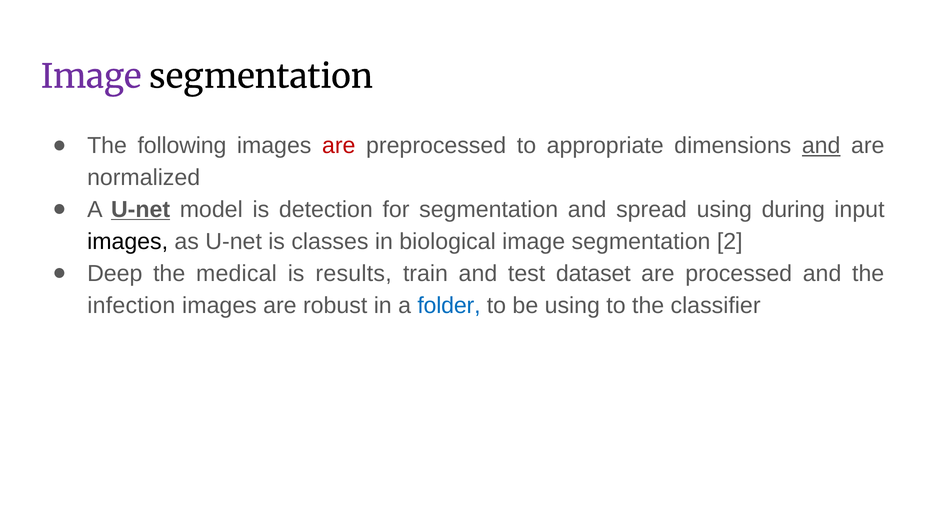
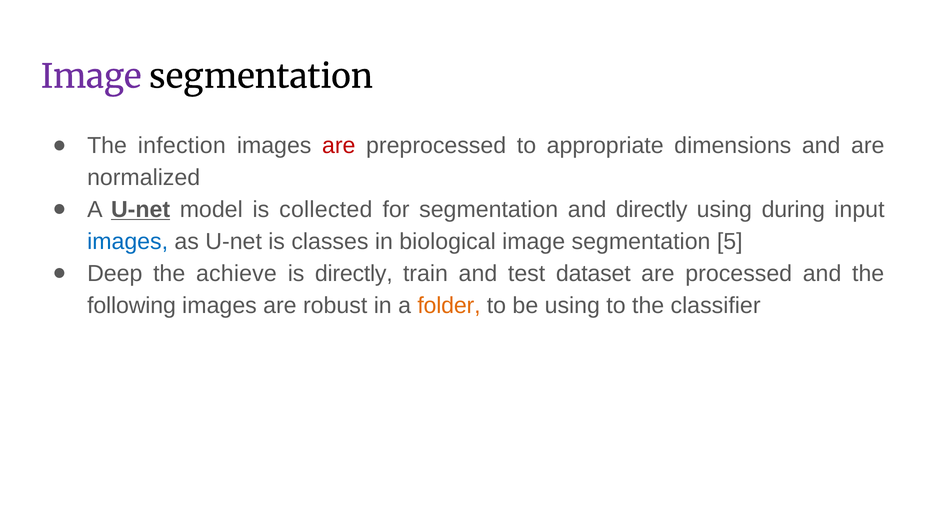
following: following -> infection
and at (821, 146) underline: present -> none
detection: detection -> collected
and spread: spread -> directly
images at (128, 241) colour: black -> blue
2: 2 -> 5
medical: medical -> achieve
is results: results -> directly
infection: infection -> following
folder colour: blue -> orange
